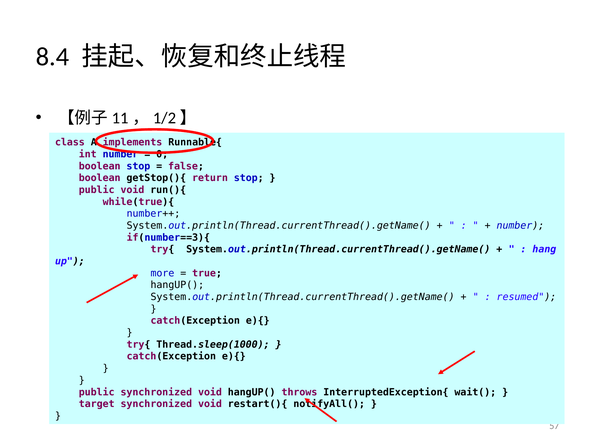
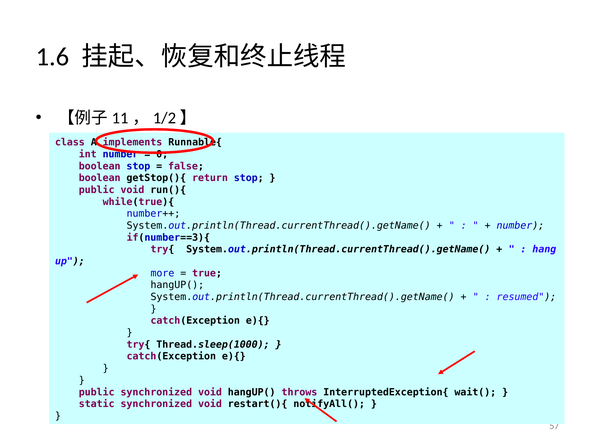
8.4: 8.4 -> 1.6
target: target -> static
